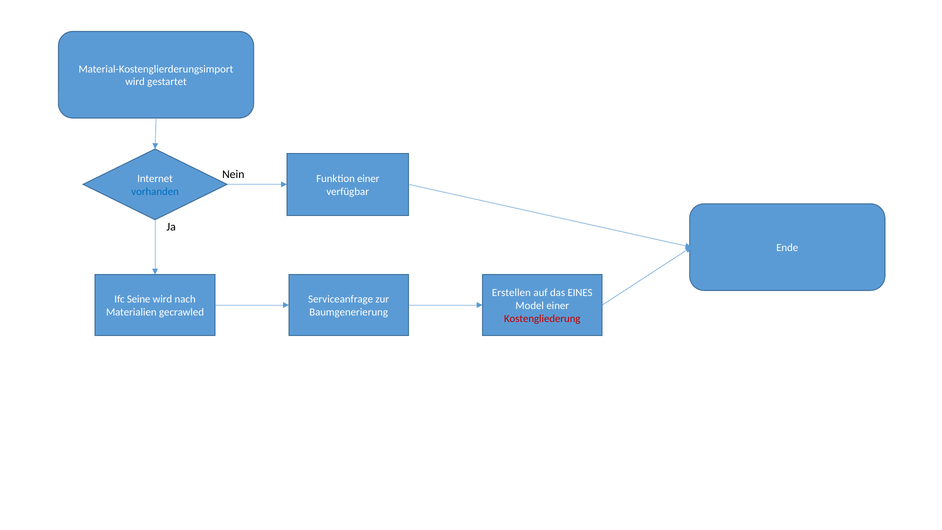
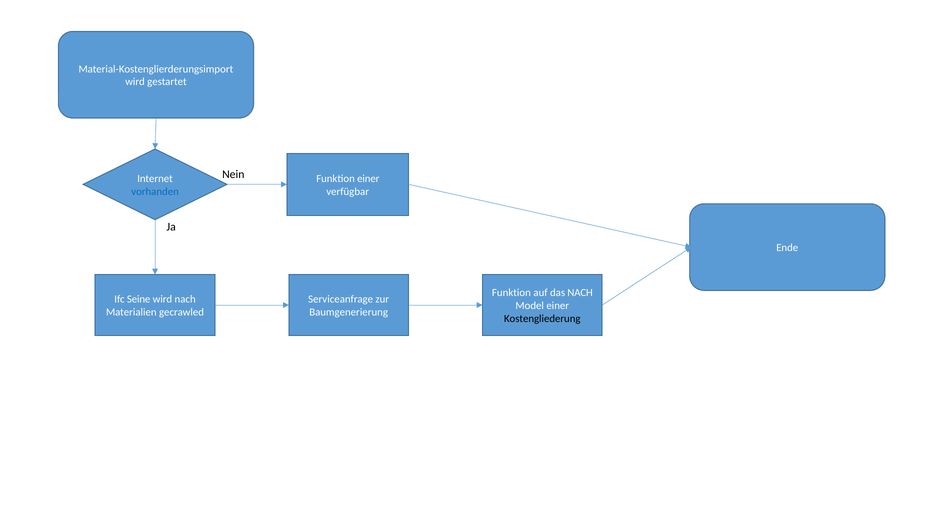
Erstellen at (511, 293): Erstellen -> Funktion
das EINES: EINES -> NACH
Kostengliederung colour: red -> black
